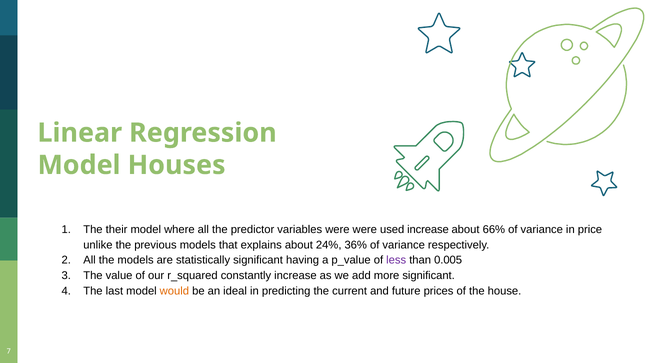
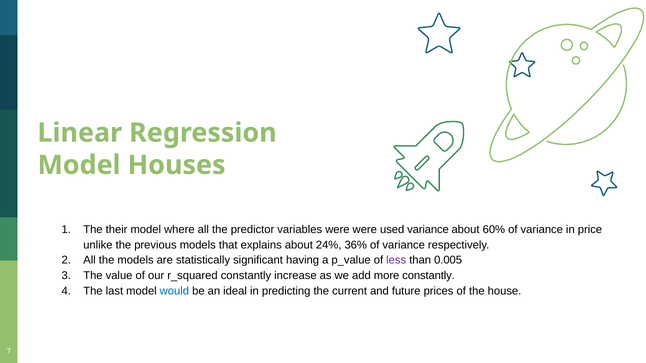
used increase: increase -> variance
66%: 66% -> 60%
more significant: significant -> constantly
would colour: orange -> blue
